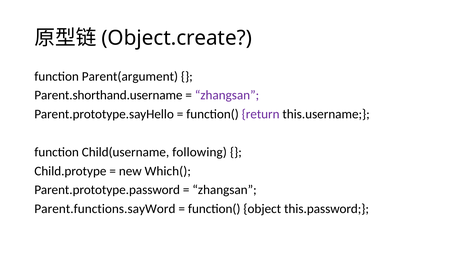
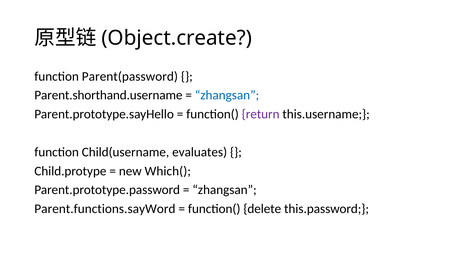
Parent(argument: Parent(argument -> Parent(password
zhangsan at (227, 95) colour: purple -> blue
following: following -> evaluates
object: object -> delete
